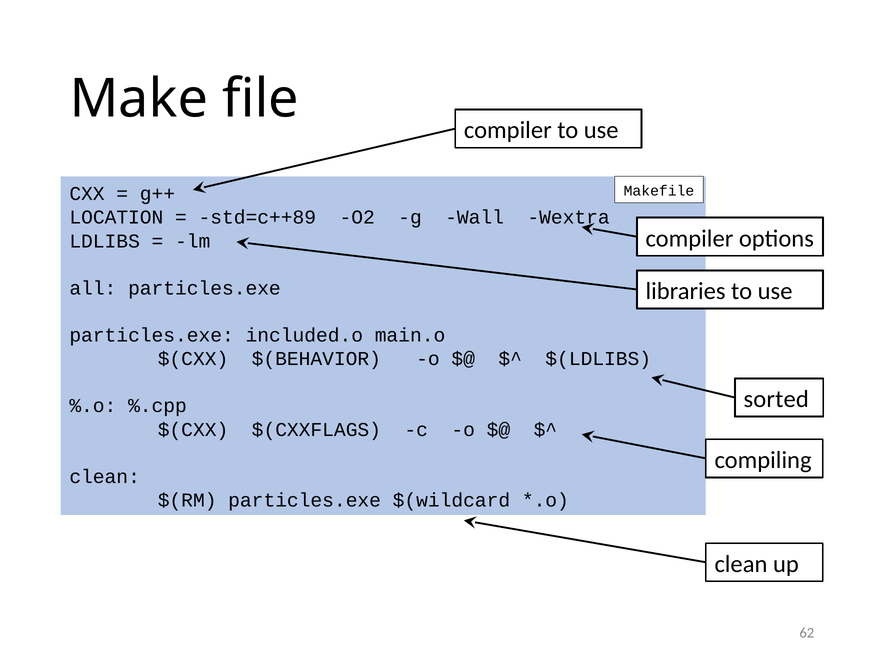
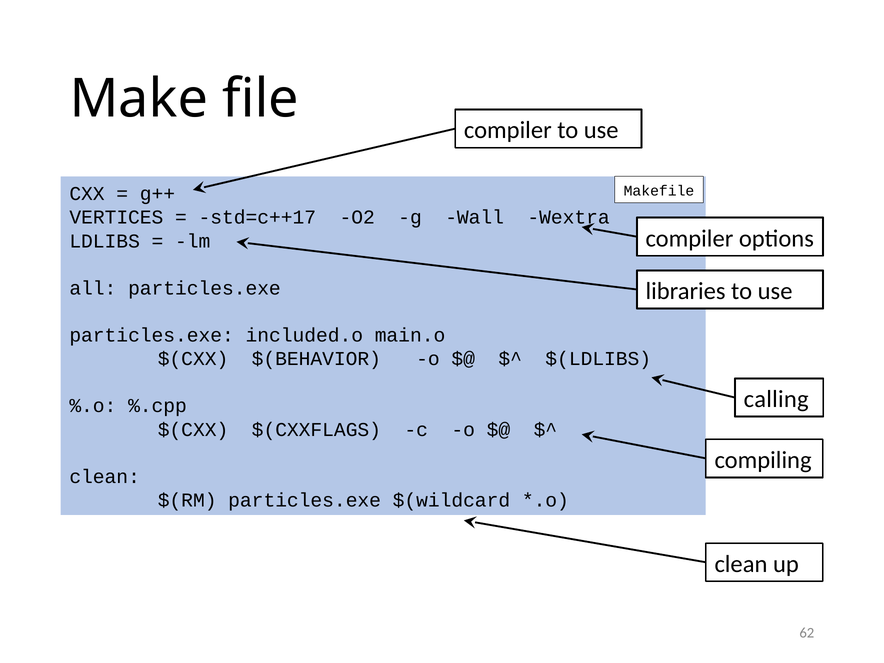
LOCATION: LOCATION -> VERTICES
std=c++89: std=c++89 -> std=c++17
sorted: sorted -> calling
